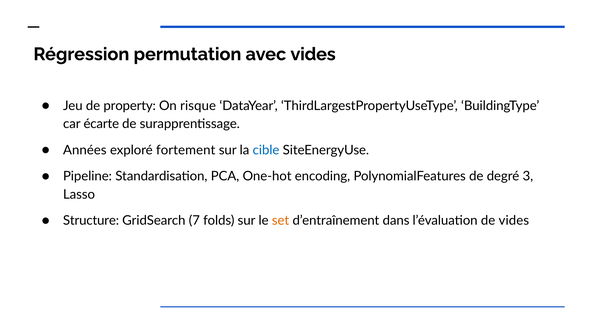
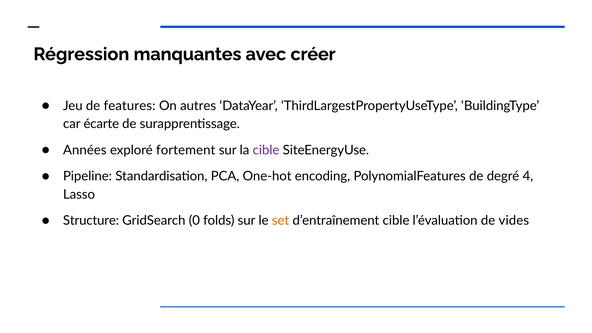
permutation: permutation -> manquantes
avec vides: vides -> créer
property: property -> features
risque: risque -> autres
cible at (266, 150) colour: blue -> purple
3: 3 -> 4
7: 7 -> 0
d’entraînement dans: dans -> cible
